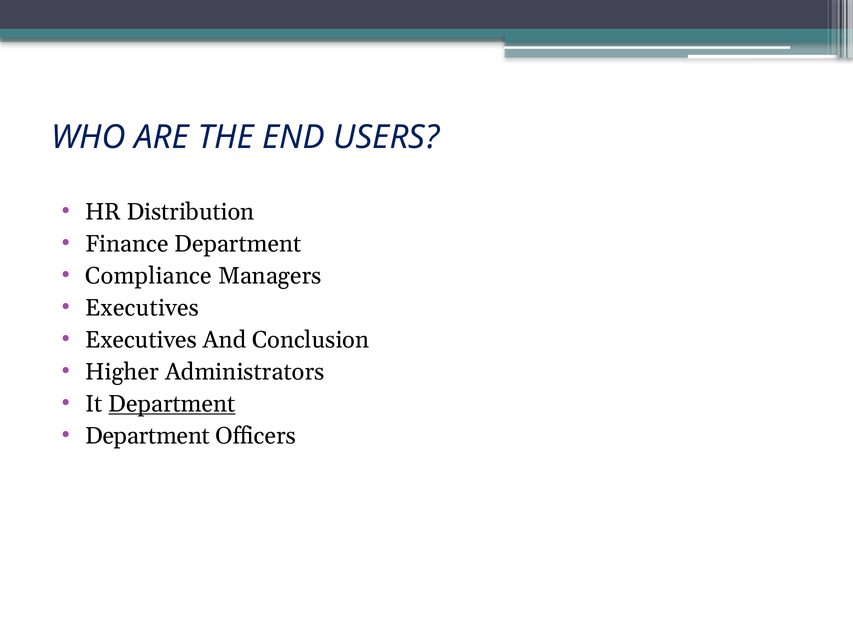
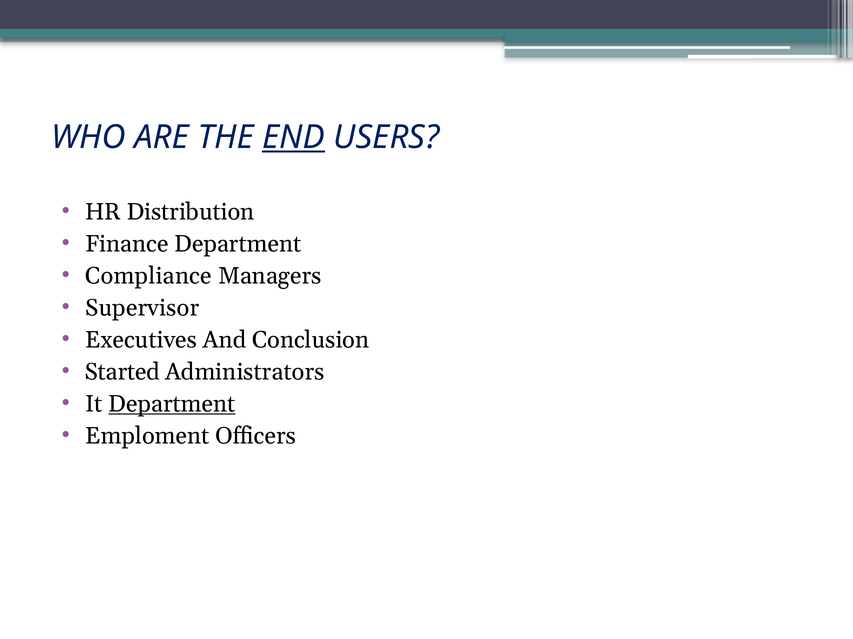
END underline: none -> present
Executives at (142, 308): Executives -> Supervisor
Higher: Higher -> Started
Department at (147, 436): Department -> Emploment
